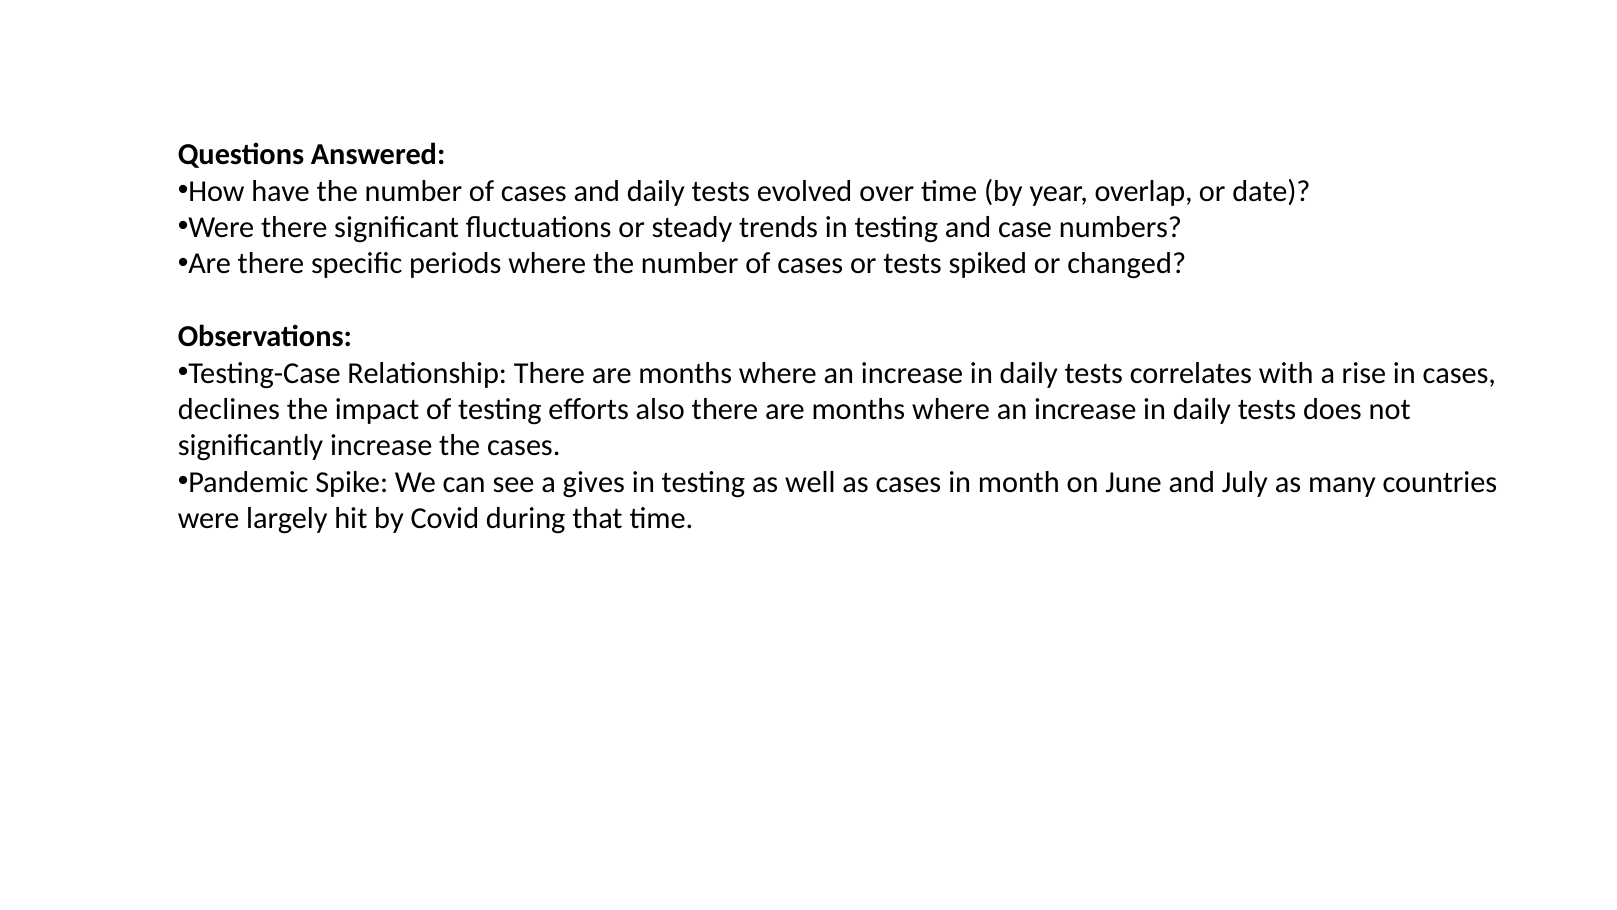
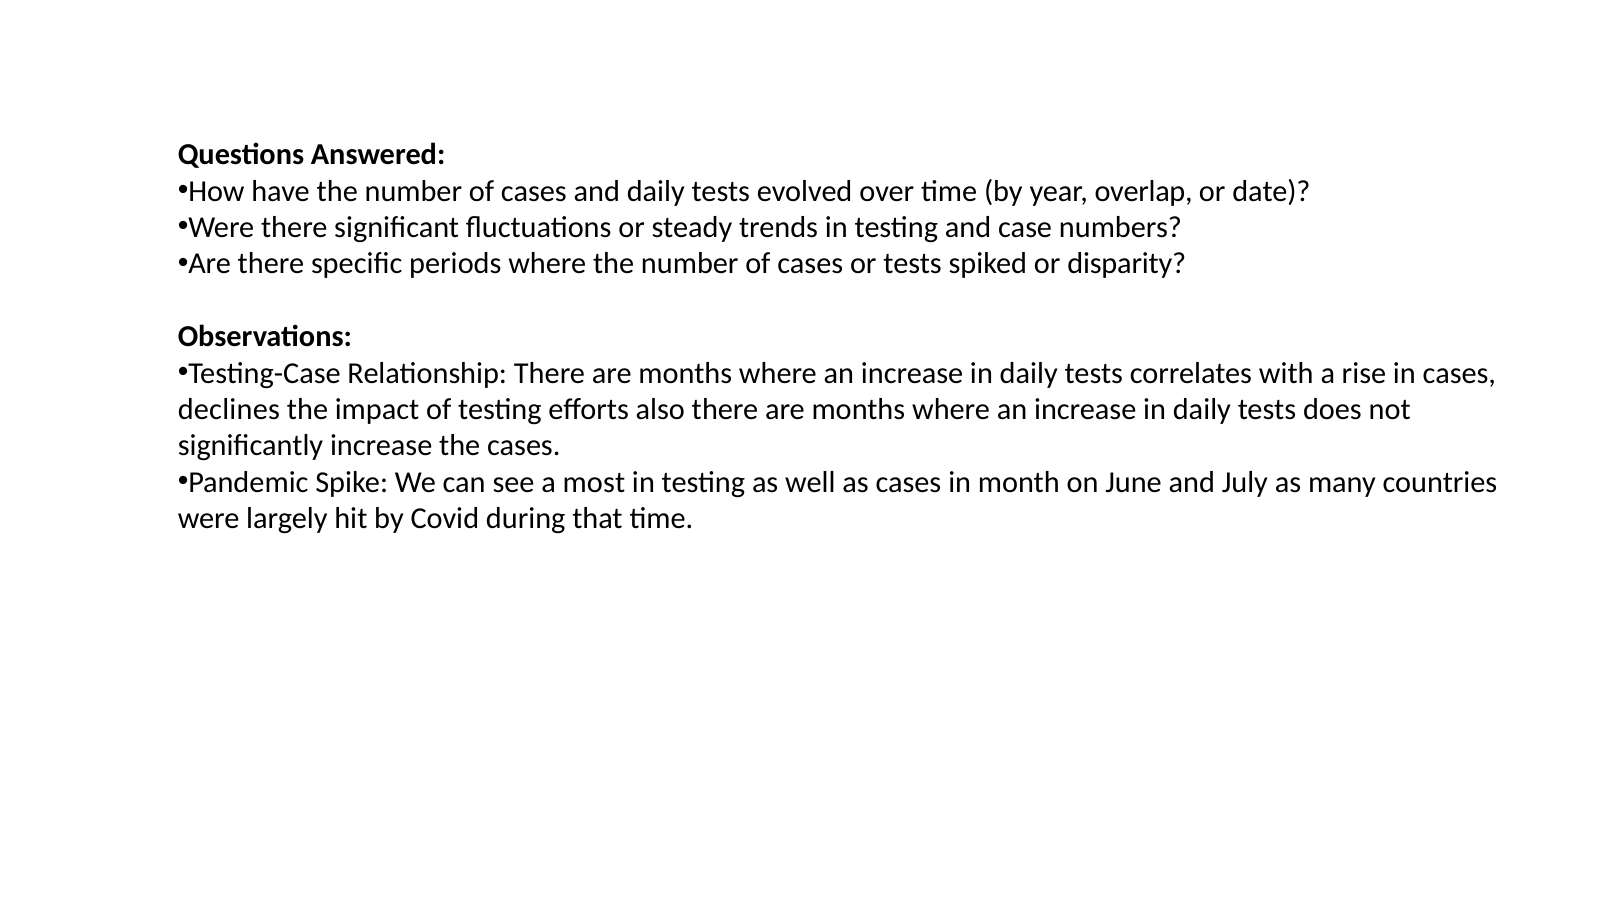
changed: changed -> disparity
gives: gives -> most
